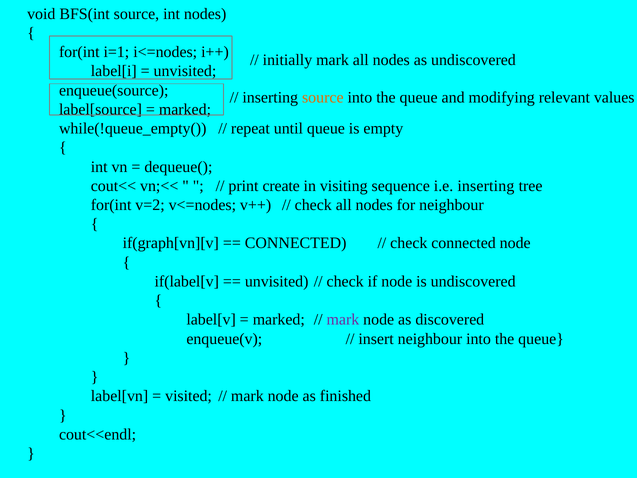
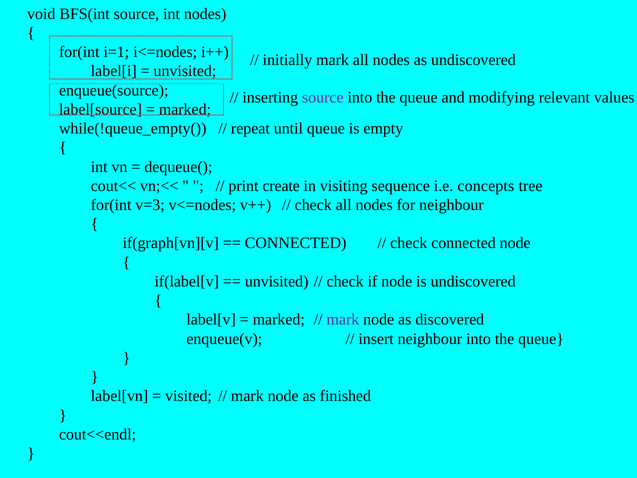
source at (323, 97) colour: orange -> purple
i.e inserting: inserting -> concepts
v=2: v=2 -> v=3
